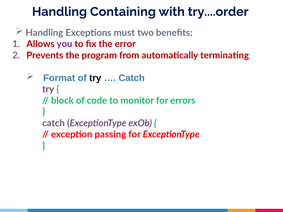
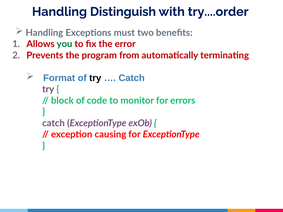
Containing: Containing -> Distinguish
you colour: purple -> green
passing: passing -> causing
